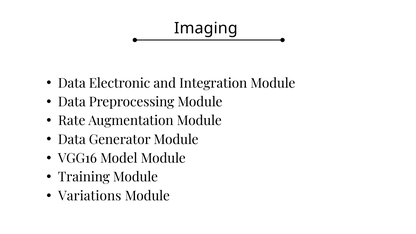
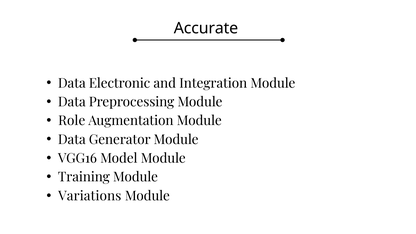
Imaging: Imaging -> Accurate
Rate: Rate -> Role
